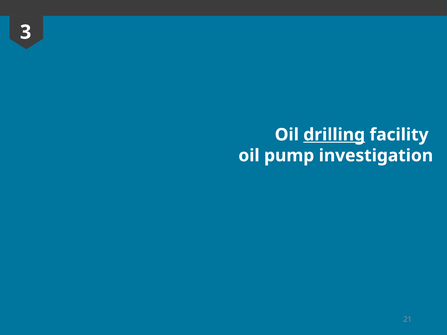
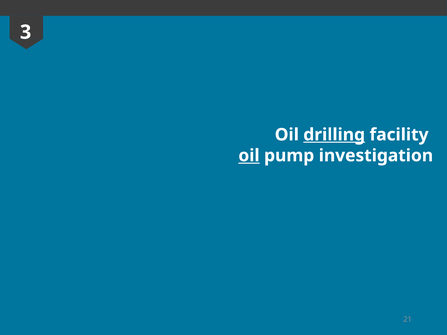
oil at (249, 156) underline: none -> present
